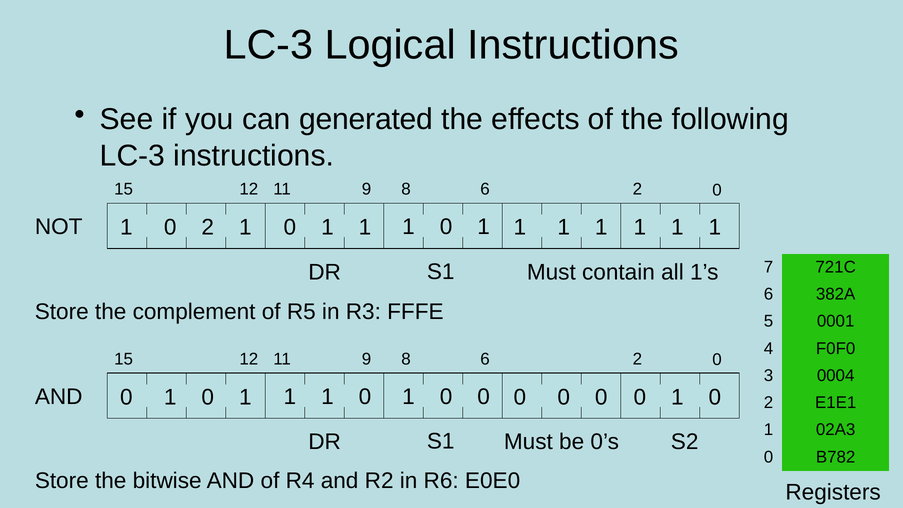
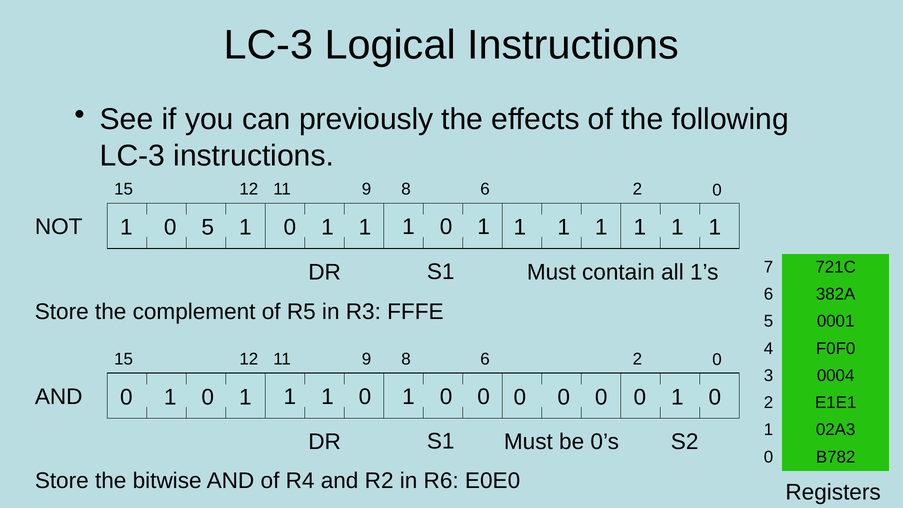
generated: generated -> previously
0 2: 2 -> 5
